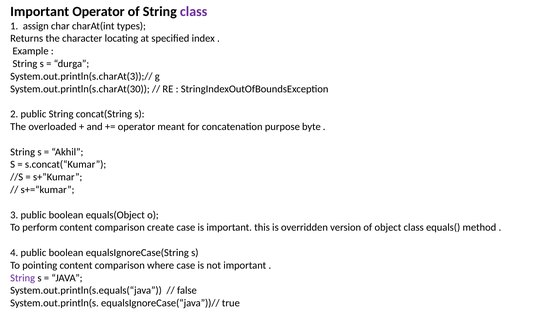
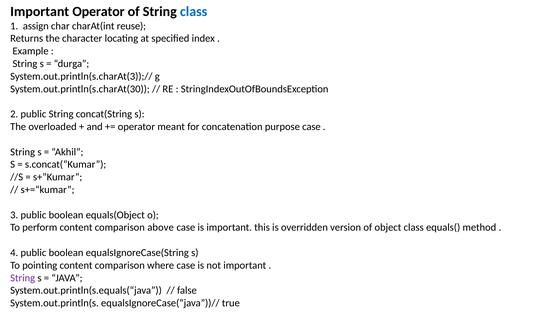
class at (194, 11) colour: purple -> blue
types: types -> reuse
purpose byte: byte -> case
create: create -> above
